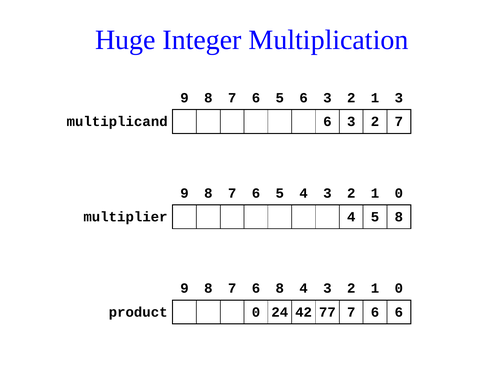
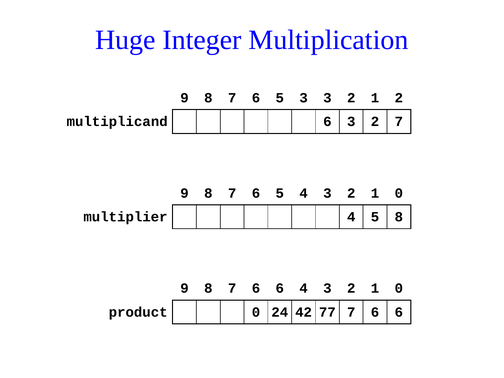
5 6: 6 -> 3
1 3: 3 -> 2
8 7 6 8: 8 -> 6
